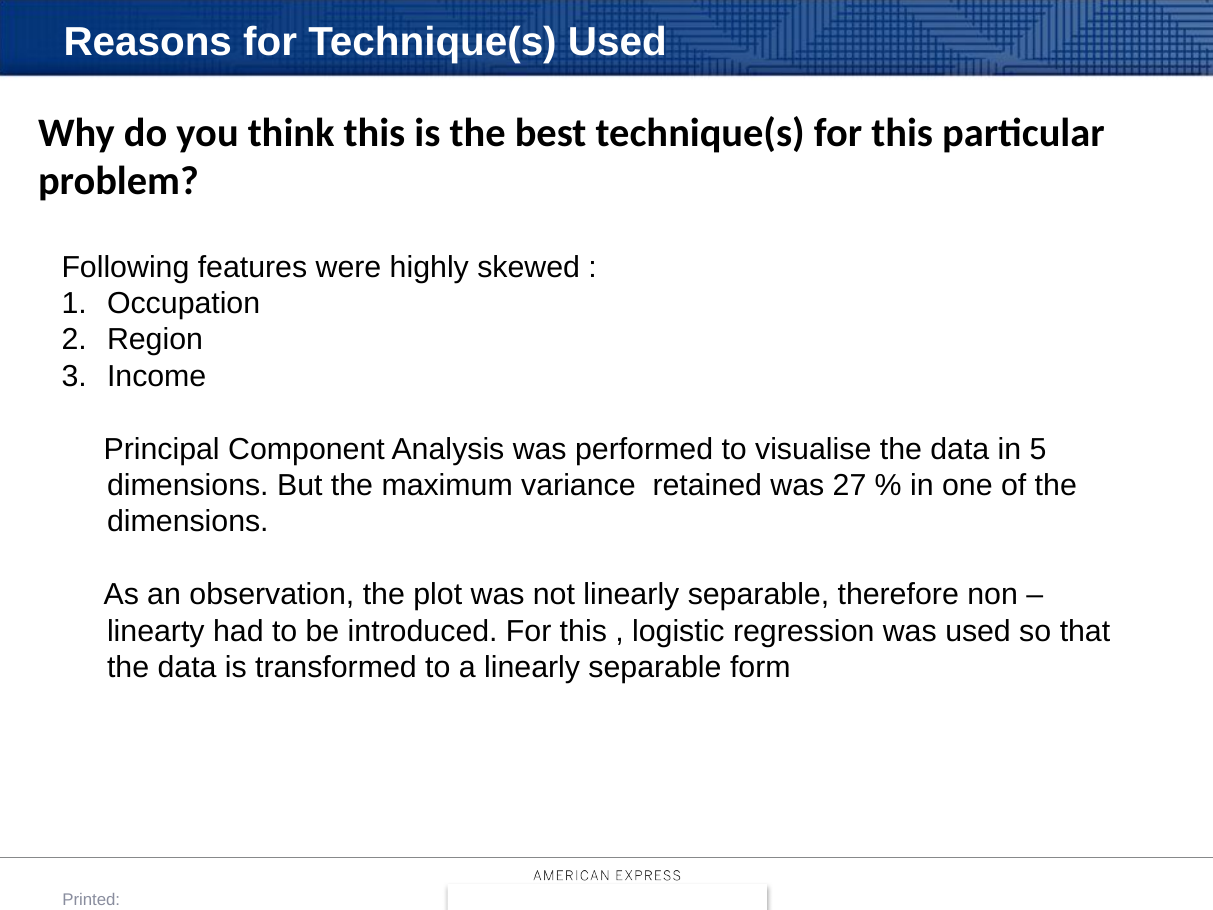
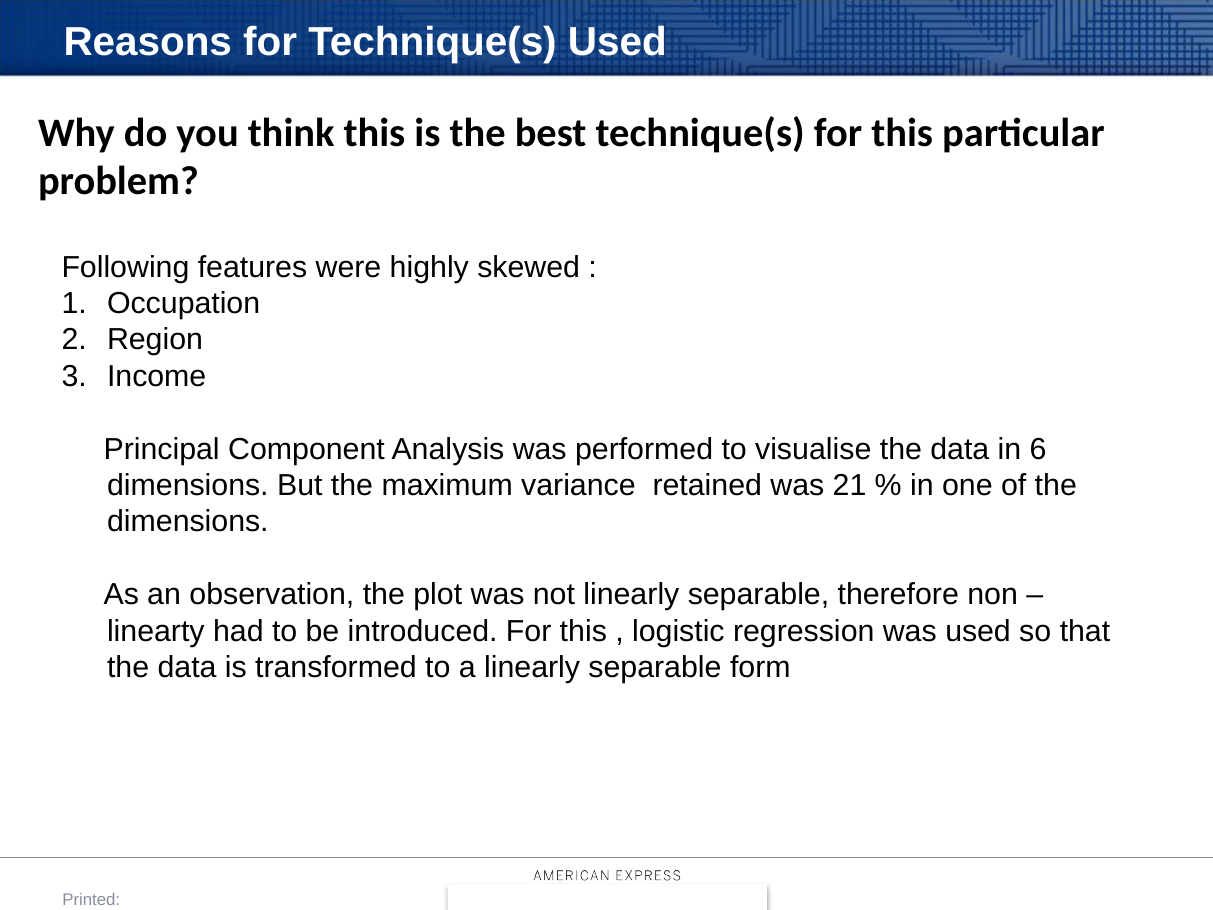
5: 5 -> 6
27: 27 -> 21
